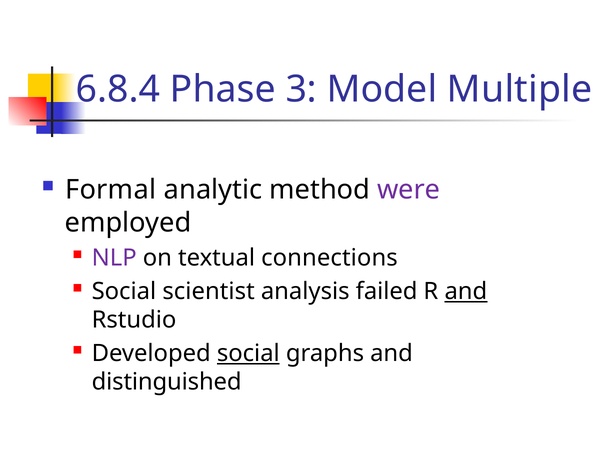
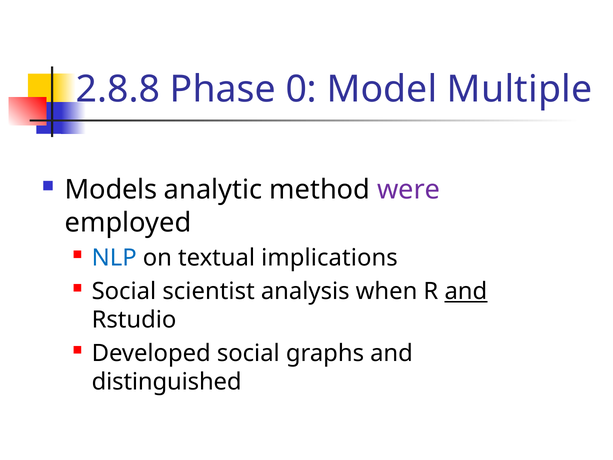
6.8.4: 6.8.4 -> 2.8.8
3: 3 -> 0
Formal: Formal -> Models
NLP colour: purple -> blue
connections: connections -> implications
failed: failed -> when
social at (248, 353) underline: present -> none
